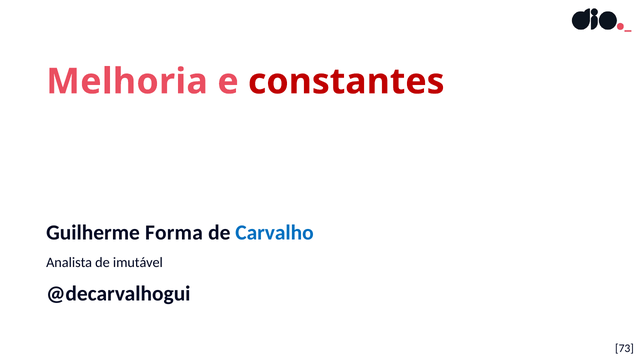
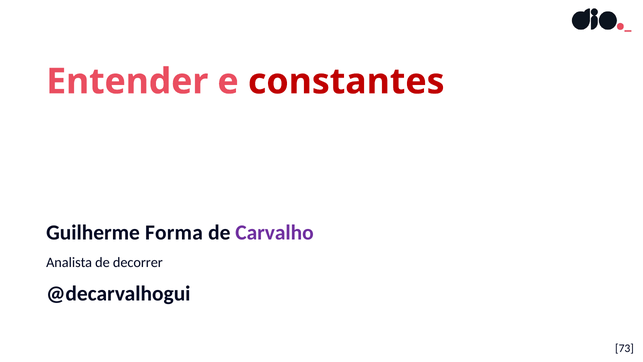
Melhoria: Melhoria -> Entender
Carvalho colour: blue -> purple
imutável: imutável -> decorrer
